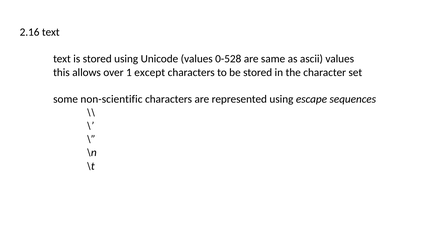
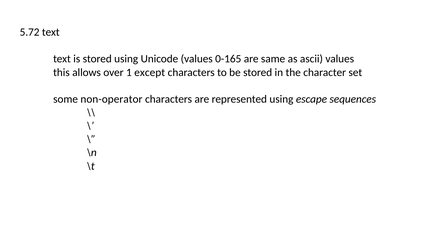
2.16: 2.16 -> 5.72
0-528: 0-528 -> 0-165
non-scientific: non-scientific -> non-operator
